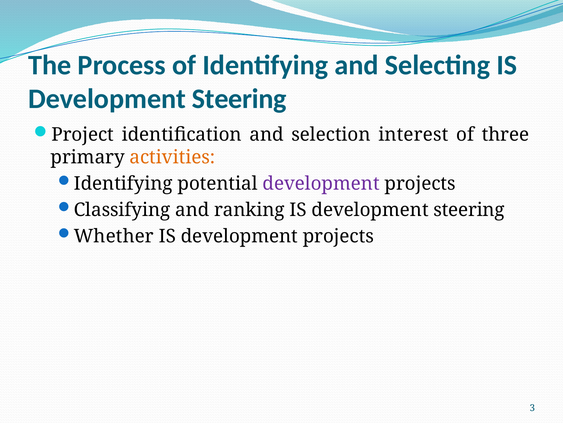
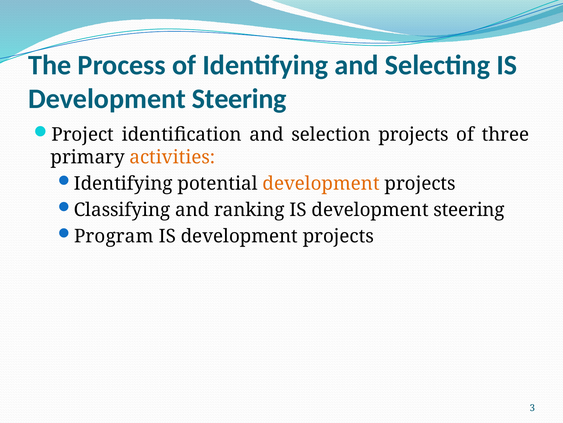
selection interest: interest -> projects
development at (321, 183) colour: purple -> orange
Whether: Whether -> Program
